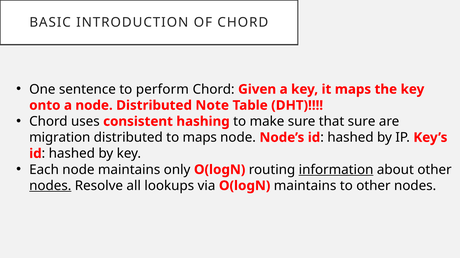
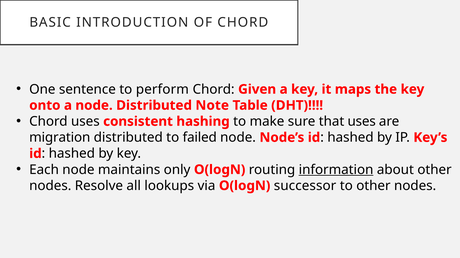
that sure: sure -> uses
to maps: maps -> failed
nodes at (50, 186) underline: present -> none
O(logN maintains: maintains -> successor
